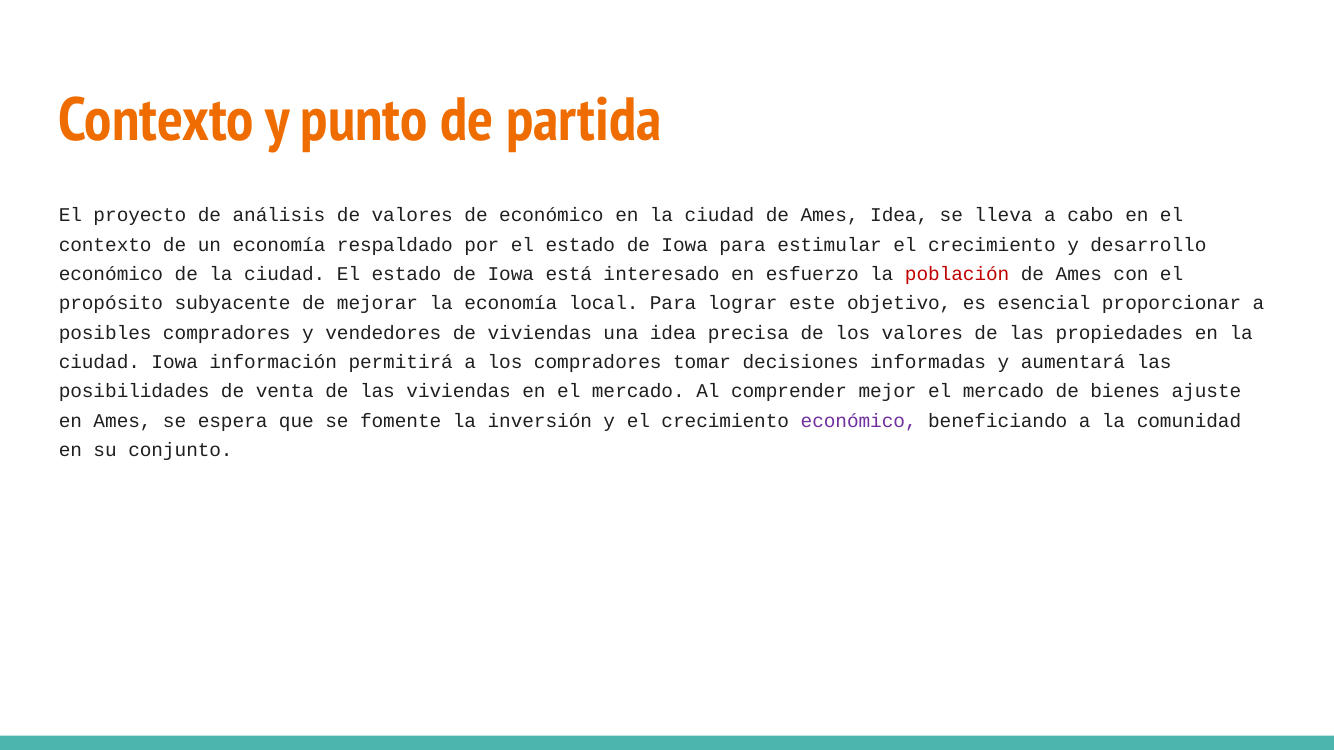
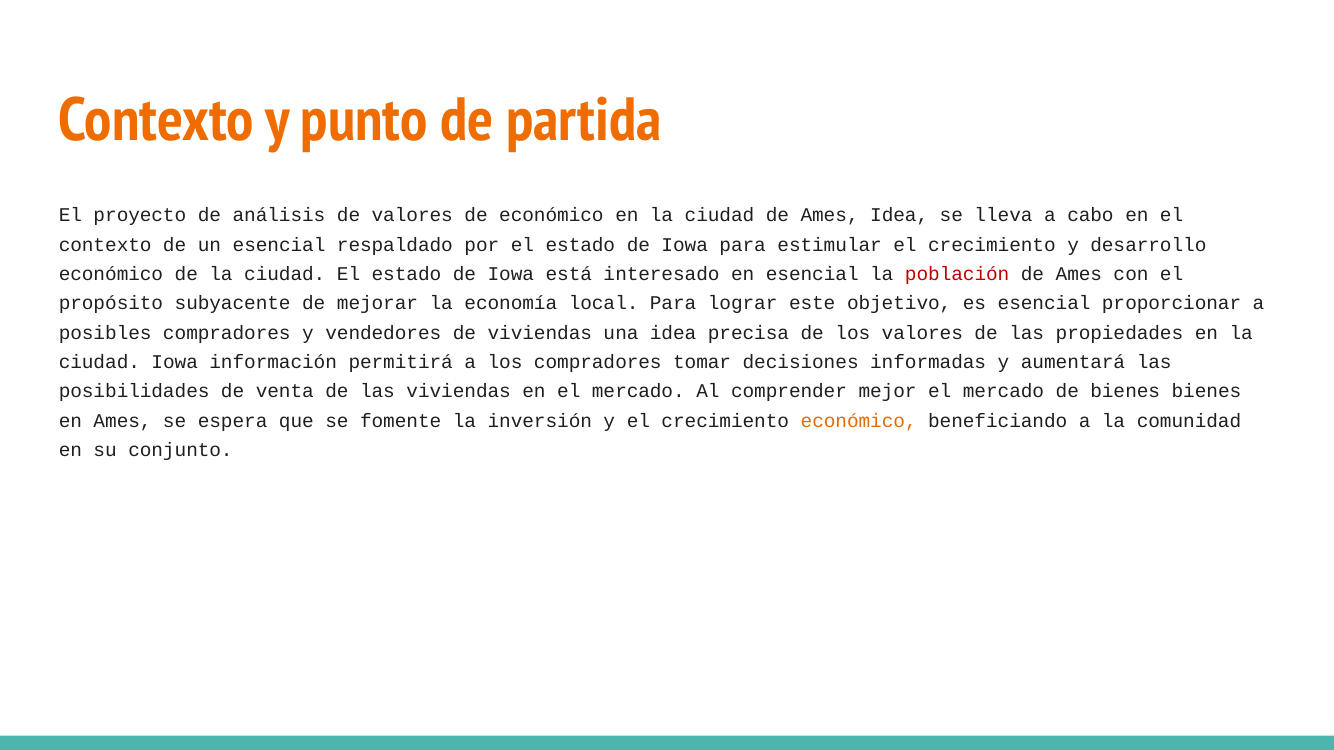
un economía: economía -> esencial
en esfuerzo: esfuerzo -> esencial
bienes ajuste: ajuste -> bienes
económico at (859, 421) colour: purple -> orange
